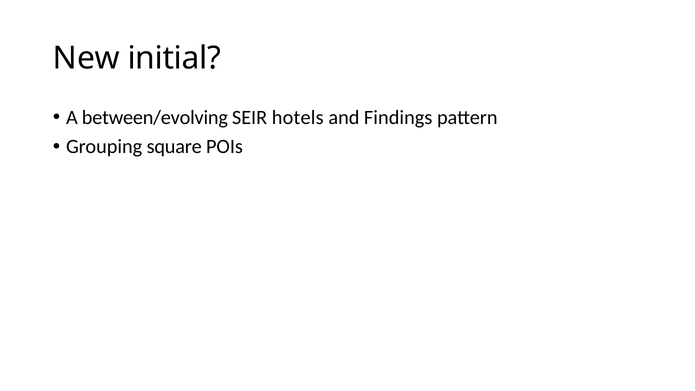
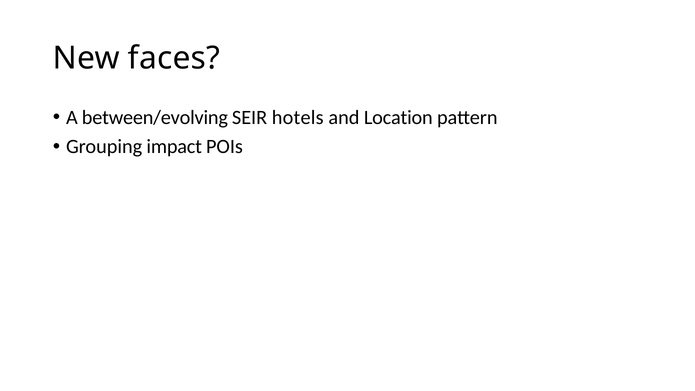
initial: initial -> faces
Findings: Findings -> Location
square: square -> impact
